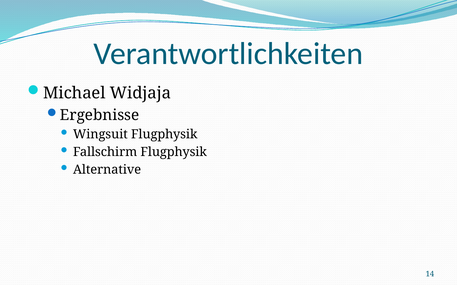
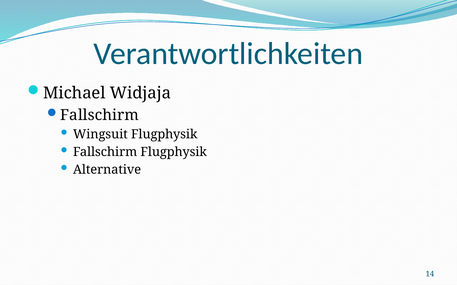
Ergebnisse at (100, 115): Ergebnisse -> Fallschirm
